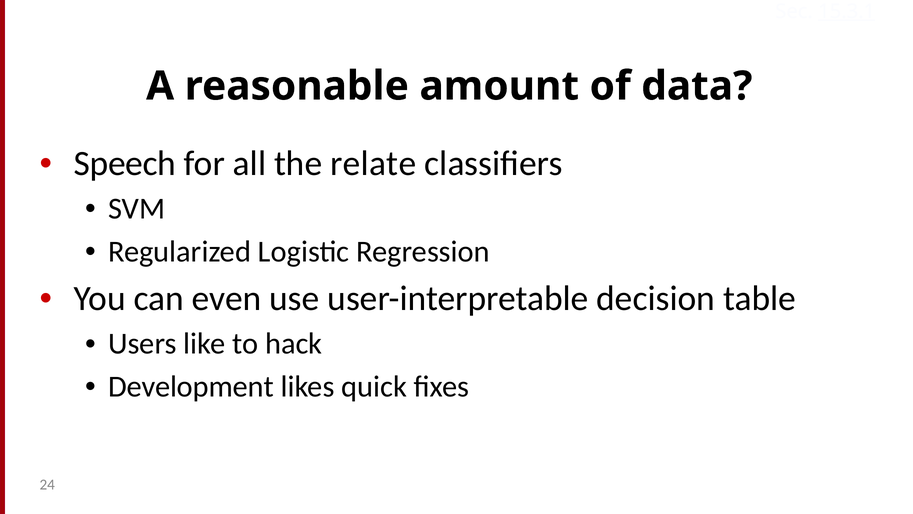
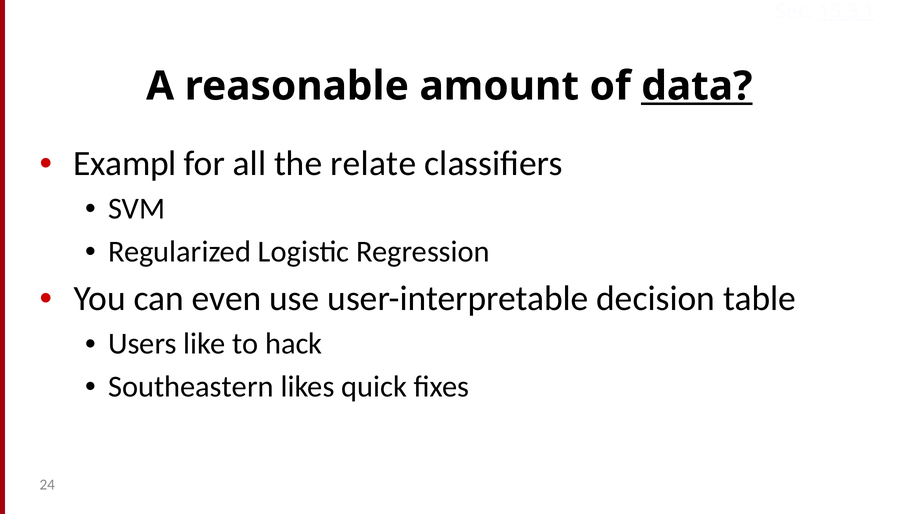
data underline: none -> present
Speech: Speech -> Exampl
Development: Development -> Southeastern
